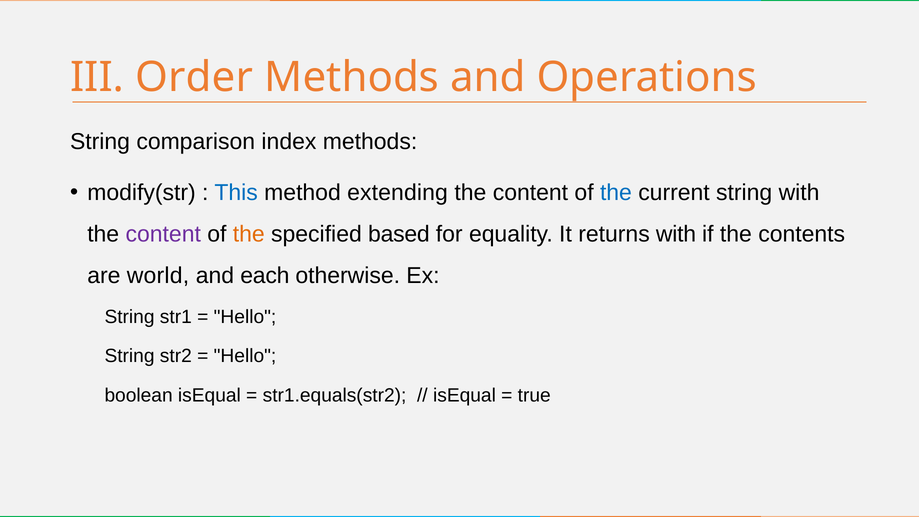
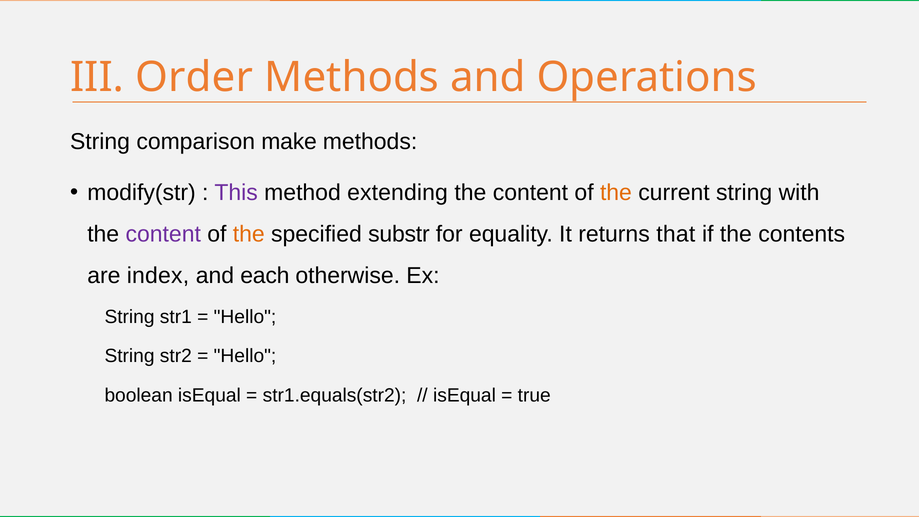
index: index -> make
This colour: blue -> purple
the at (616, 193) colour: blue -> orange
based: based -> substr
returns with: with -> that
world: world -> index
